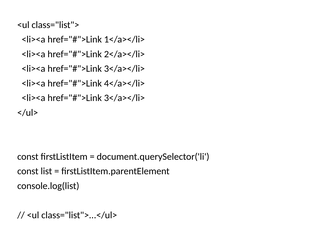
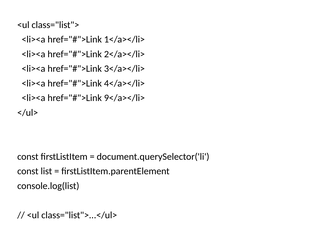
3</a></li> at (124, 98): 3</a></li> -> 9</a></li>
